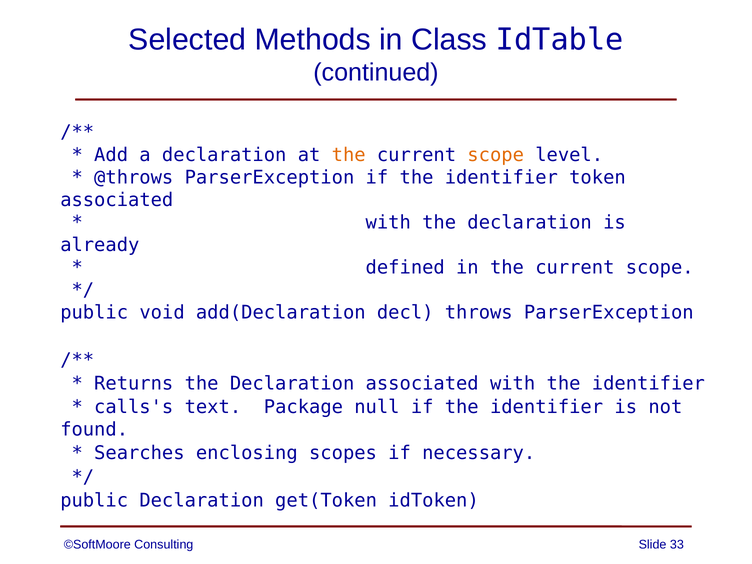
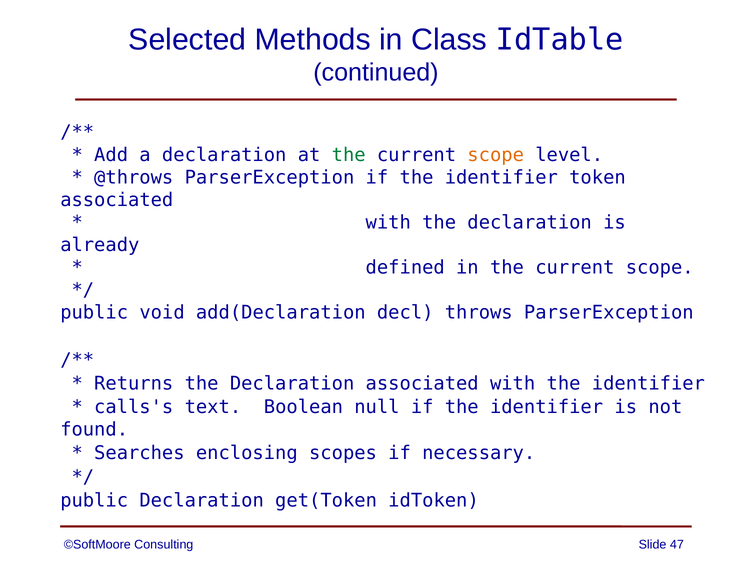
the at (349, 155) colour: orange -> green
Package: Package -> Boolean
33: 33 -> 47
